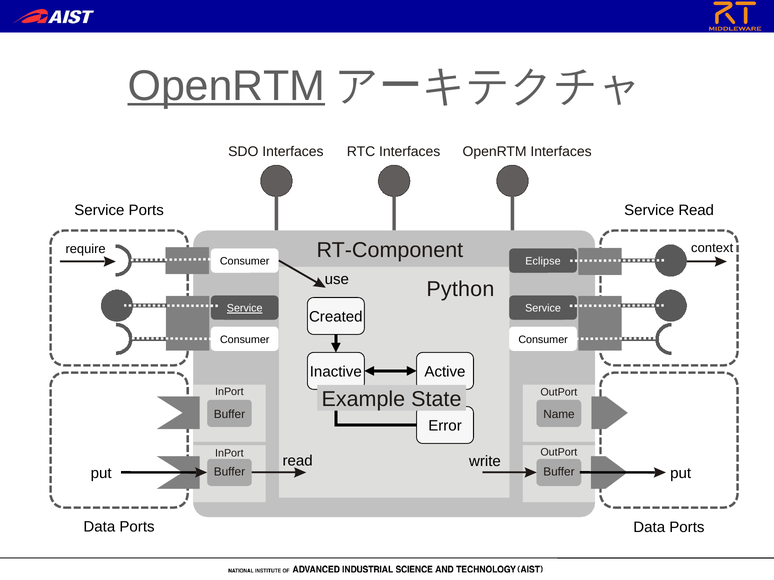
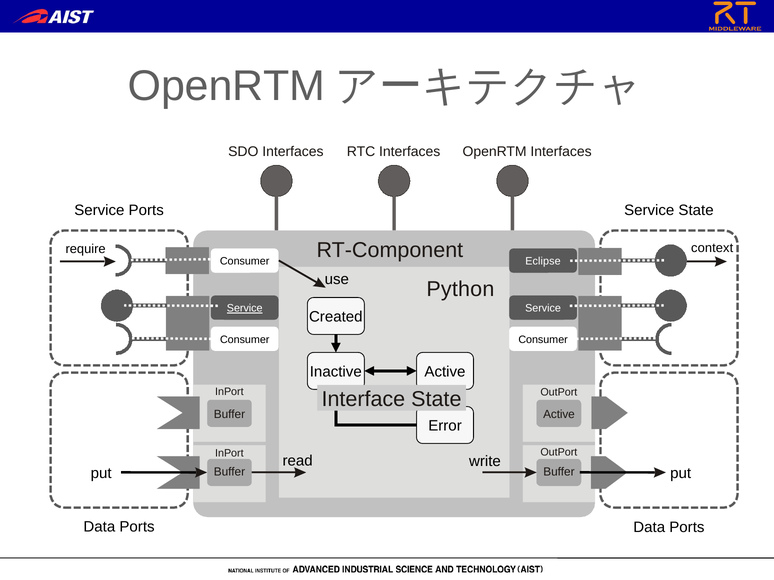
OpenRTM at (226, 86) underline: present -> none
Service Read: Read -> State
Example: Example -> Interface
Name at (559, 415): Name -> Active
